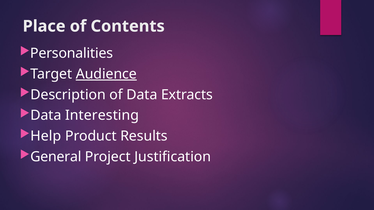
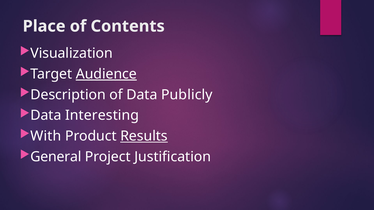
Personalities: Personalities -> Visualization
Extracts: Extracts -> Publicly
Help: Help -> With
Results underline: none -> present
